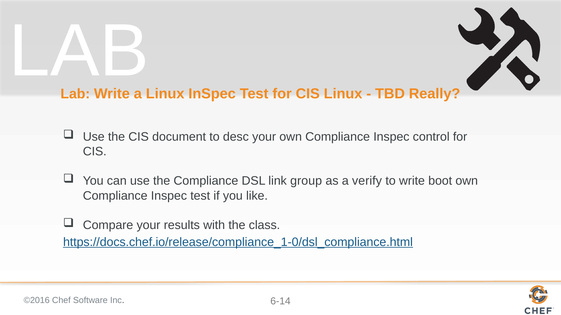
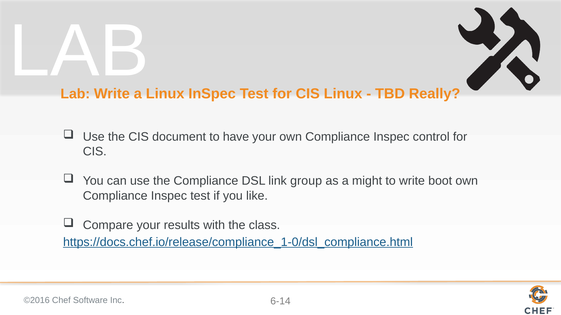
desc: desc -> have
verify: verify -> might
